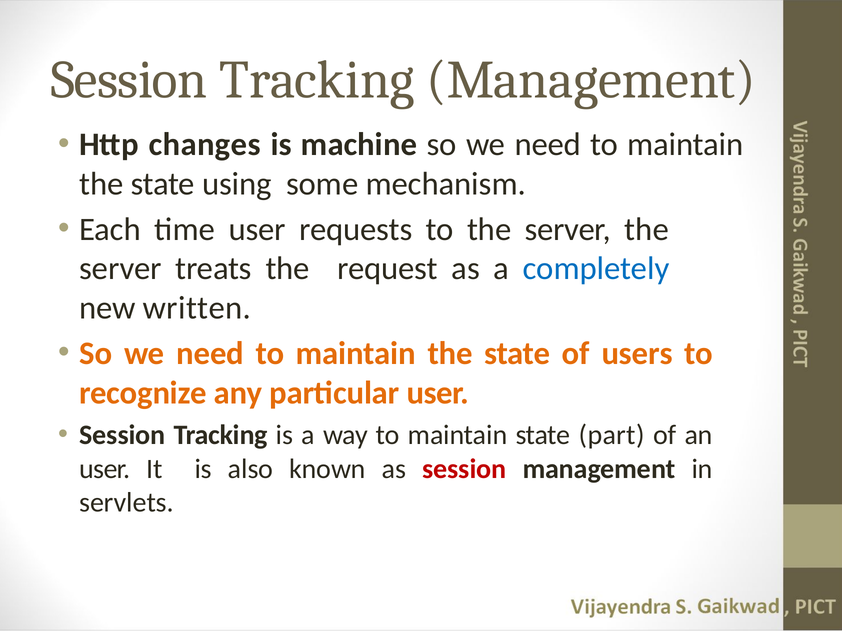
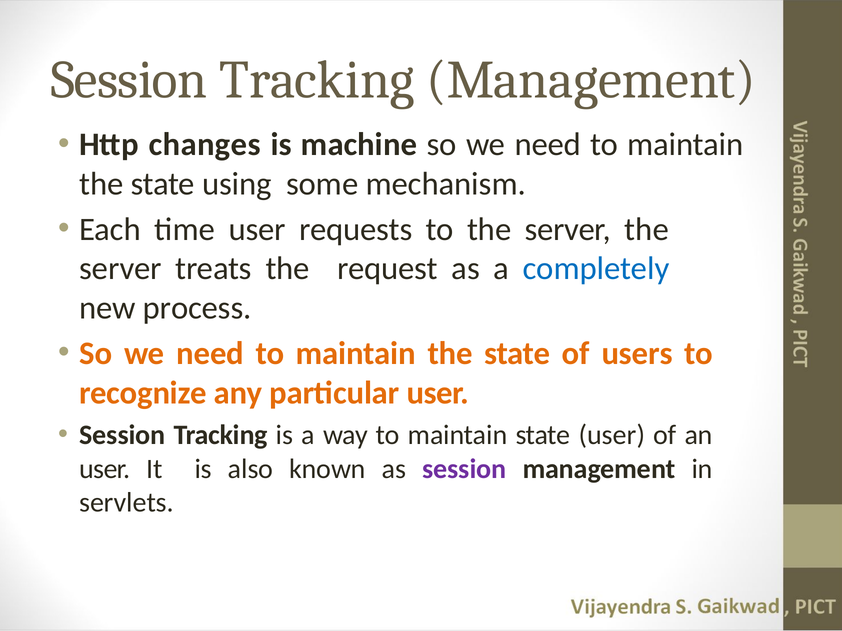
written: written -> process
state part: part -> user
session at (464, 469) colour: red -> purple
